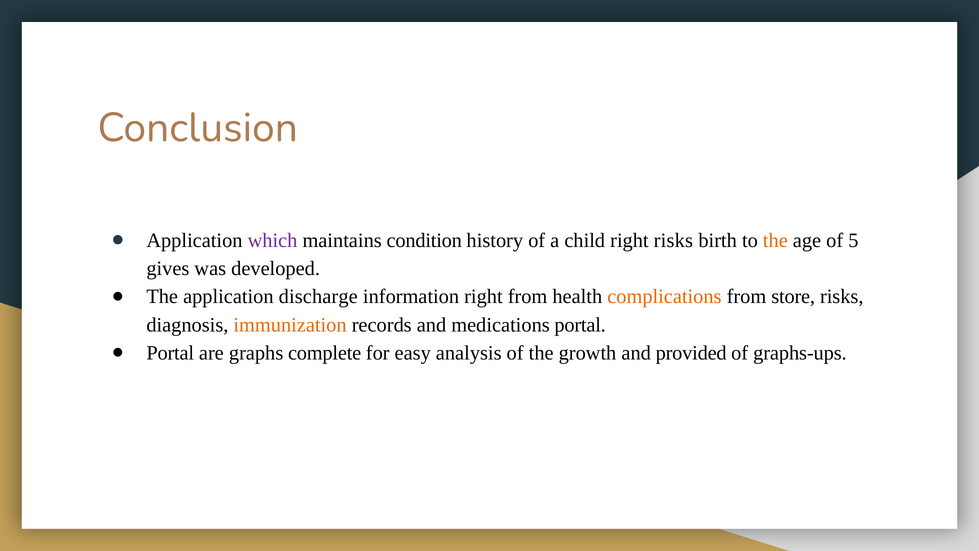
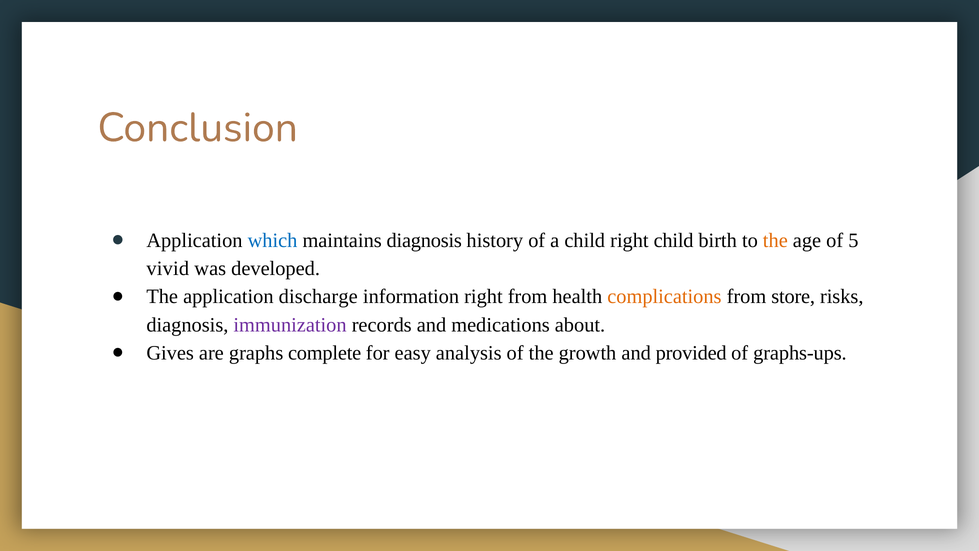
which colour: purple -> blue
maintains condition: condition -> diagnosis
right risks: risks -> child
gives: gives -> vivid
immunization colour: orange -> purple
medications portal: portal -> about
Portal at (170, 353): Portal -> Gives
